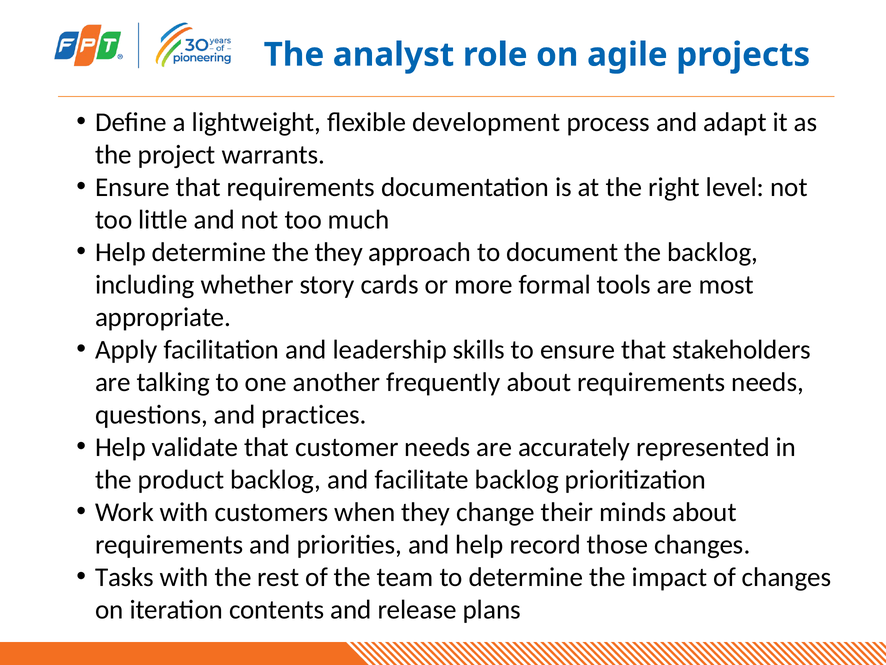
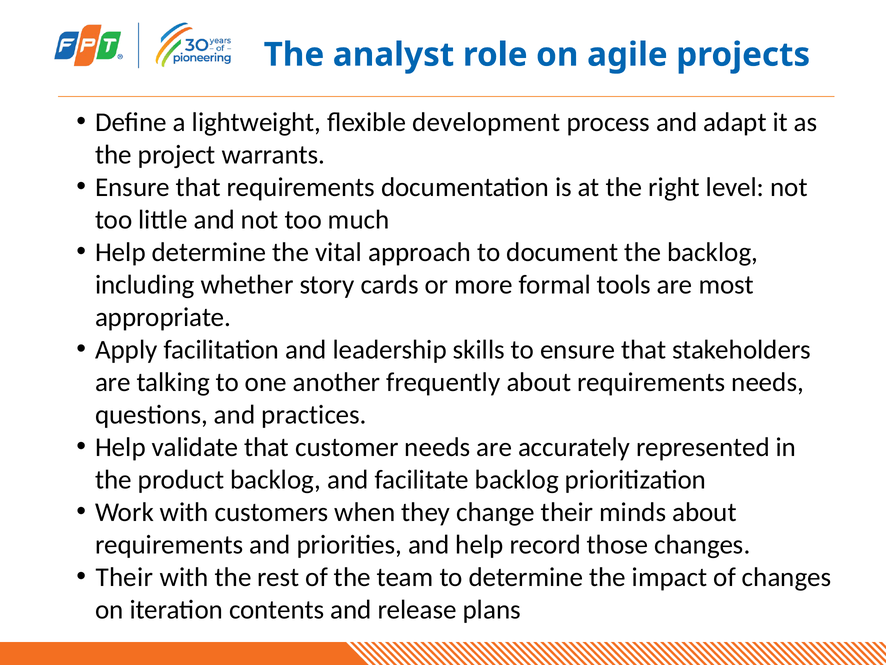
the they: they -> vital
Tasks at (125, 577): Tasks -> Their
